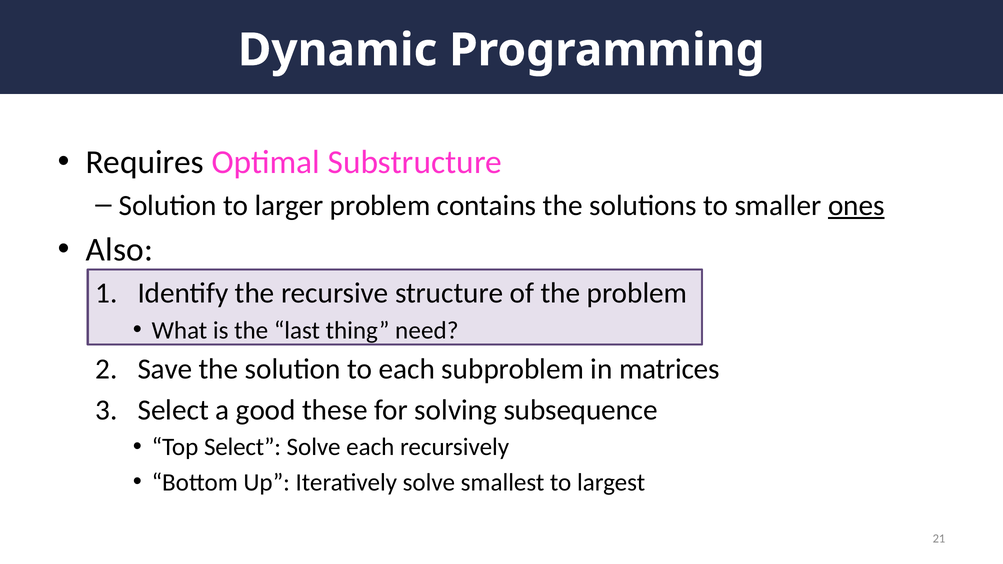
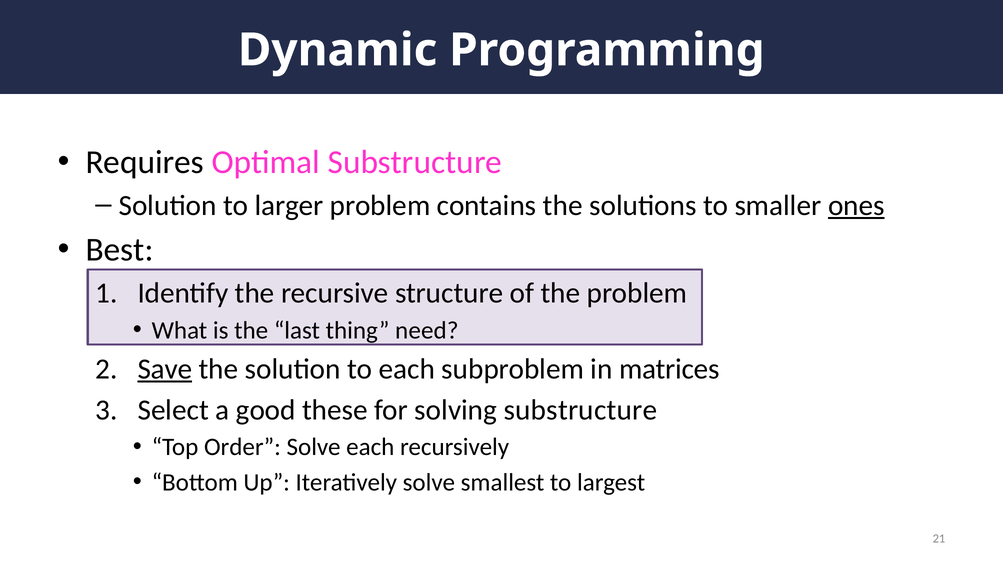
Also: Also -> Best
Save underline: none -> present
solving subsequence: subsequence -> substructure
Top Select: Select -> Order
